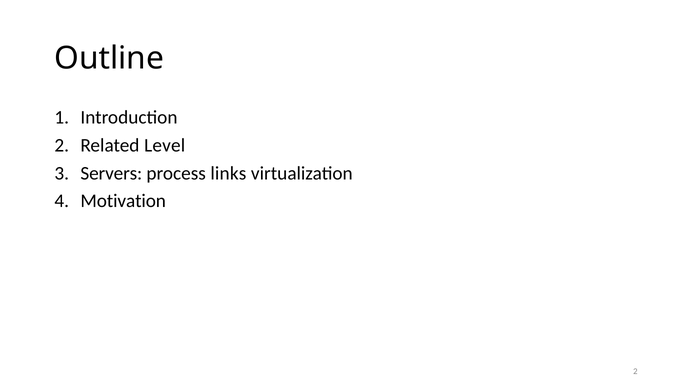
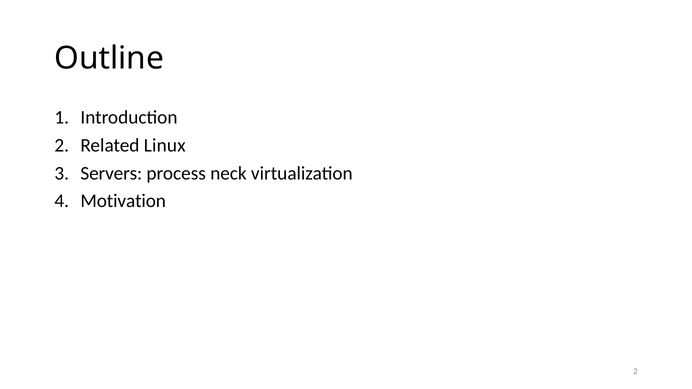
Level: Level -> Linux
links: links -> neck
